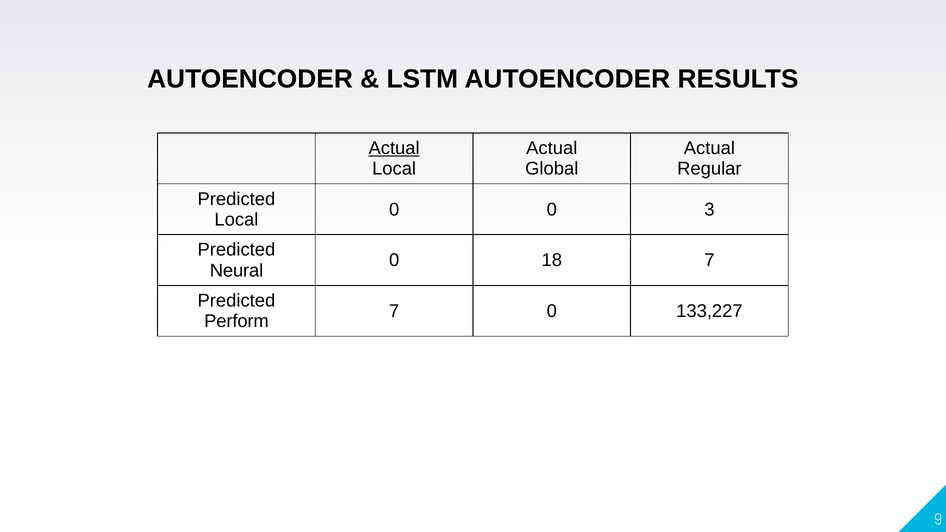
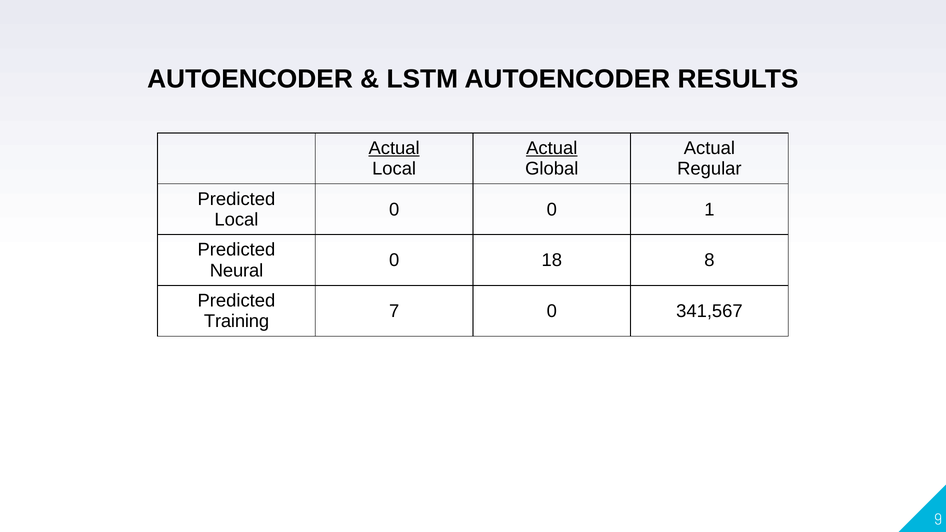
Actual at (552, 148) underline: none -> present
3: 3 -> 1
18 7: 7 -> 8
133,227: 133,227 -> 341,567
Perform: Perform -> Training
